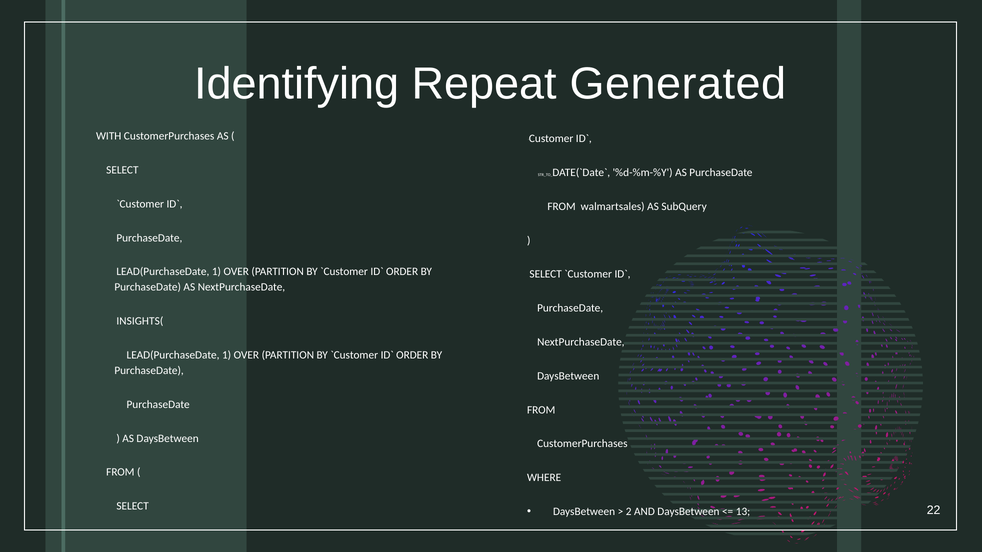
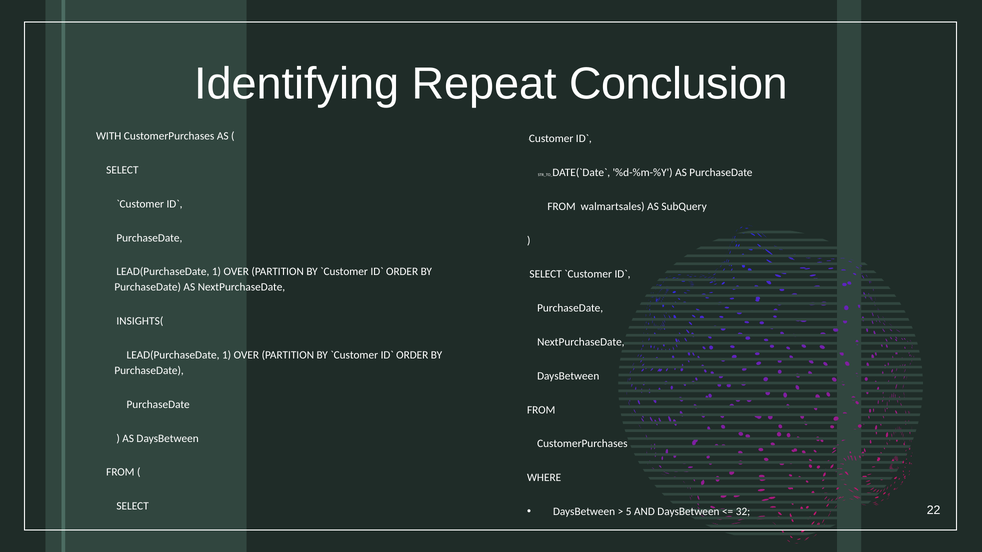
Generated: Generated -> Conclusion
2: 2 -> 5
13: 13 -> 32
